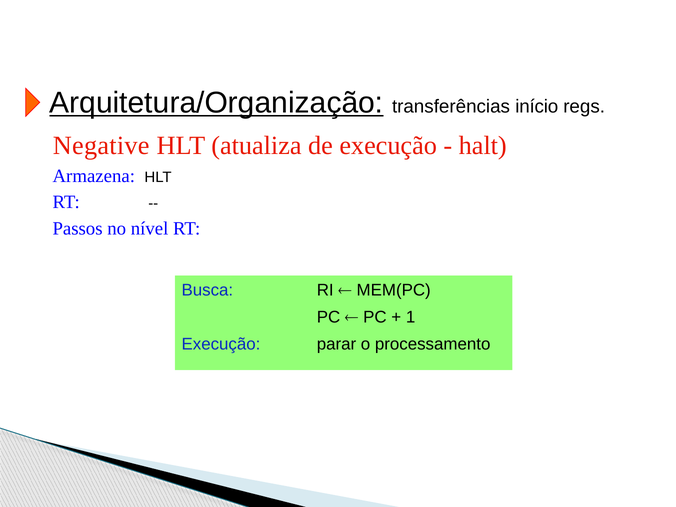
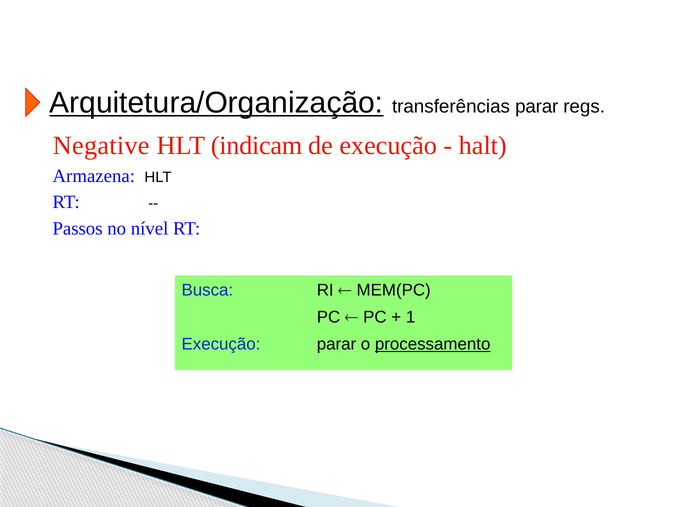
transferências início: início -> parar
atualiza: atualiza -> indicam
processamento underline: none -> present
